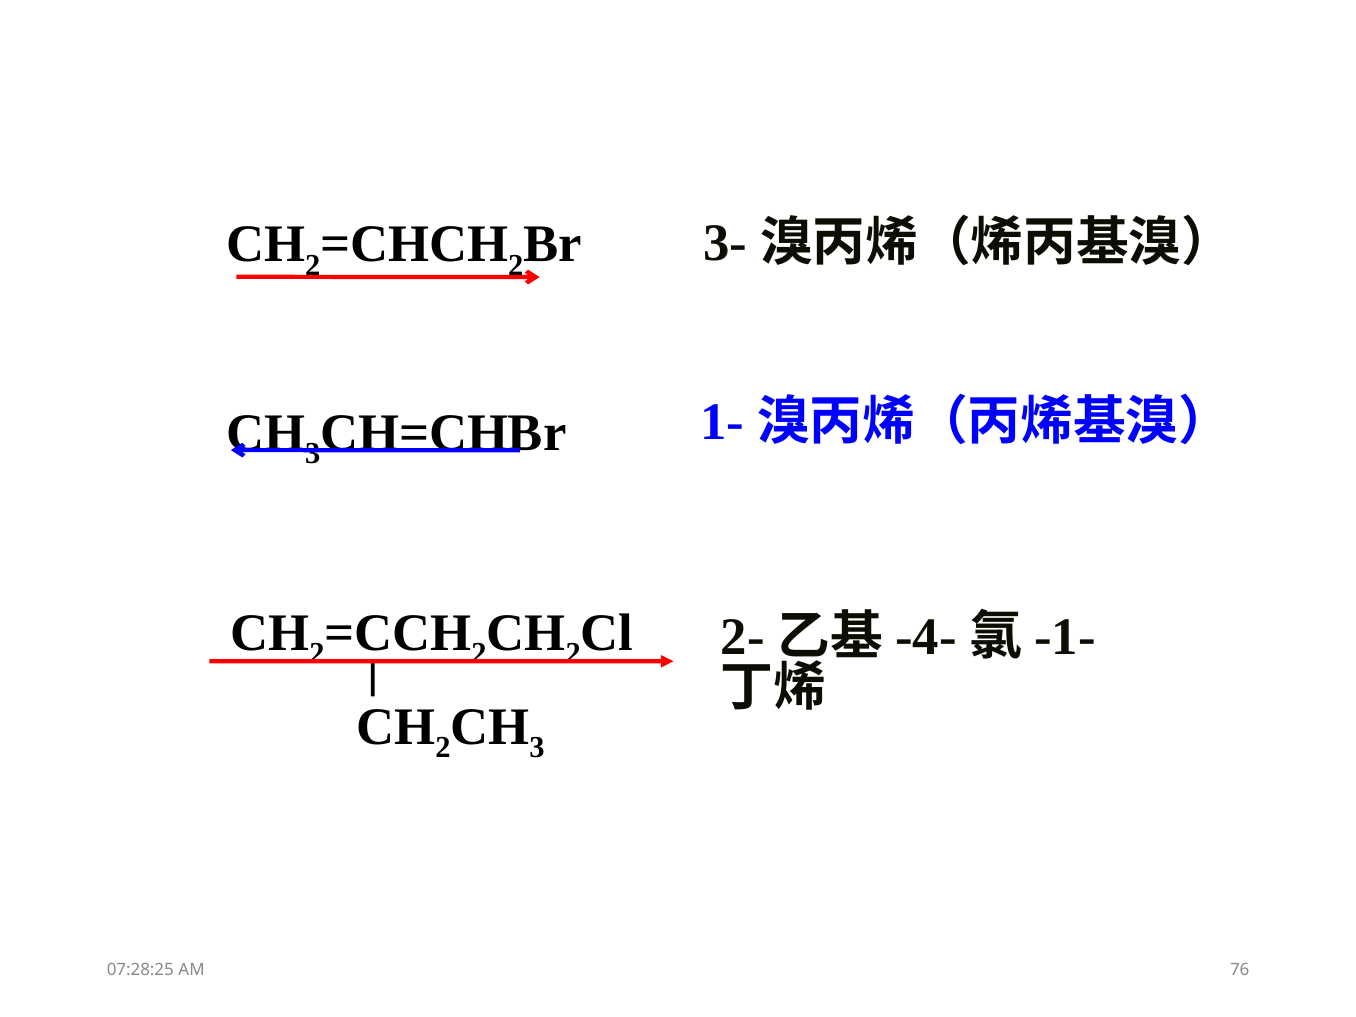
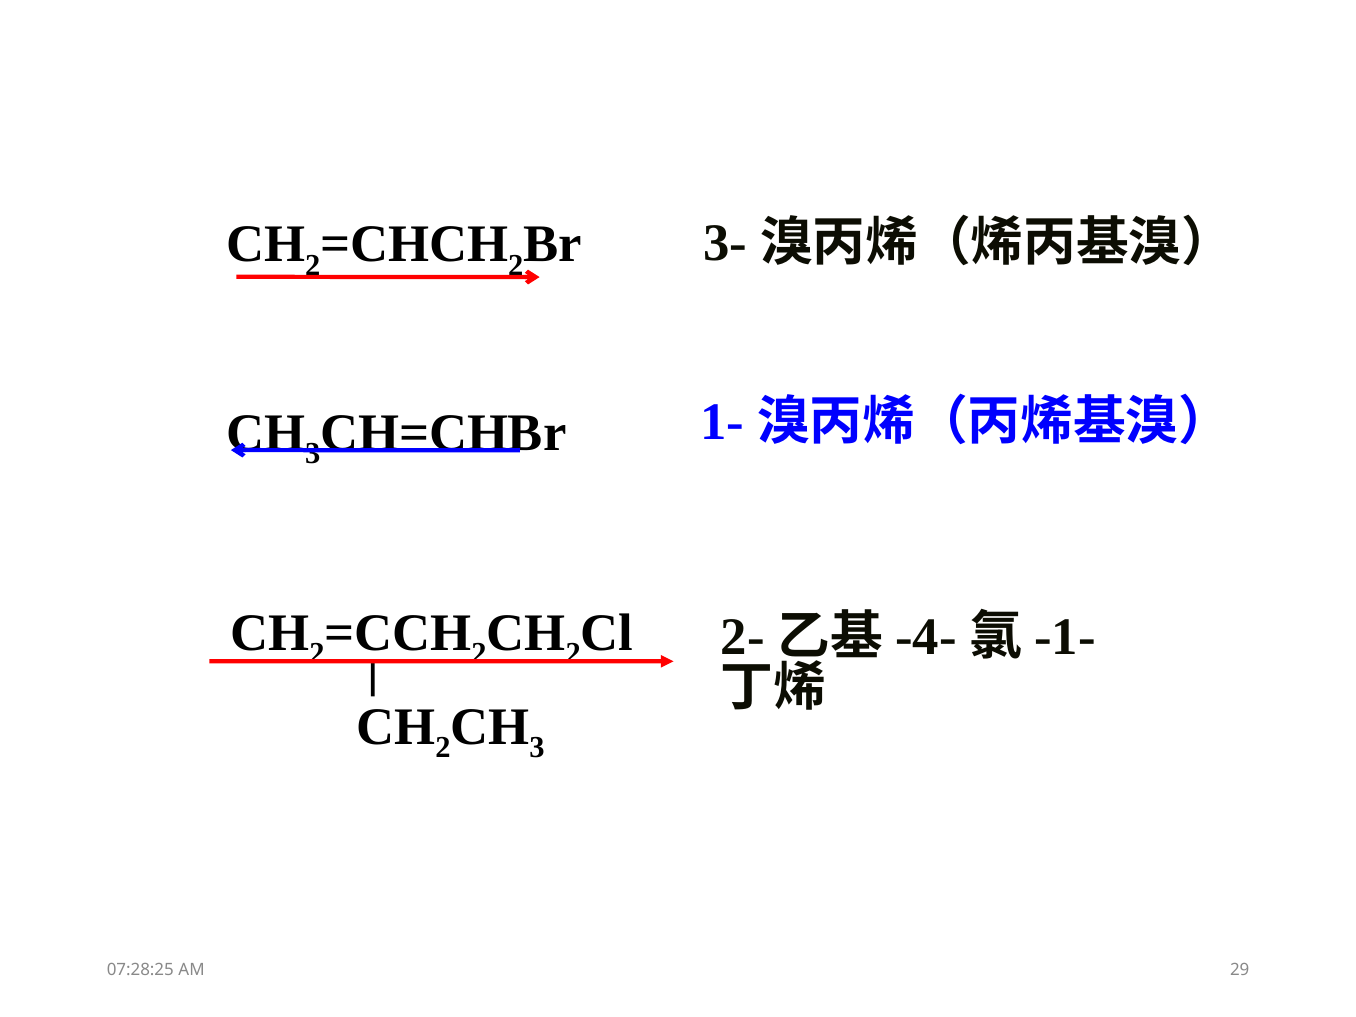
76: 76 -> 29
